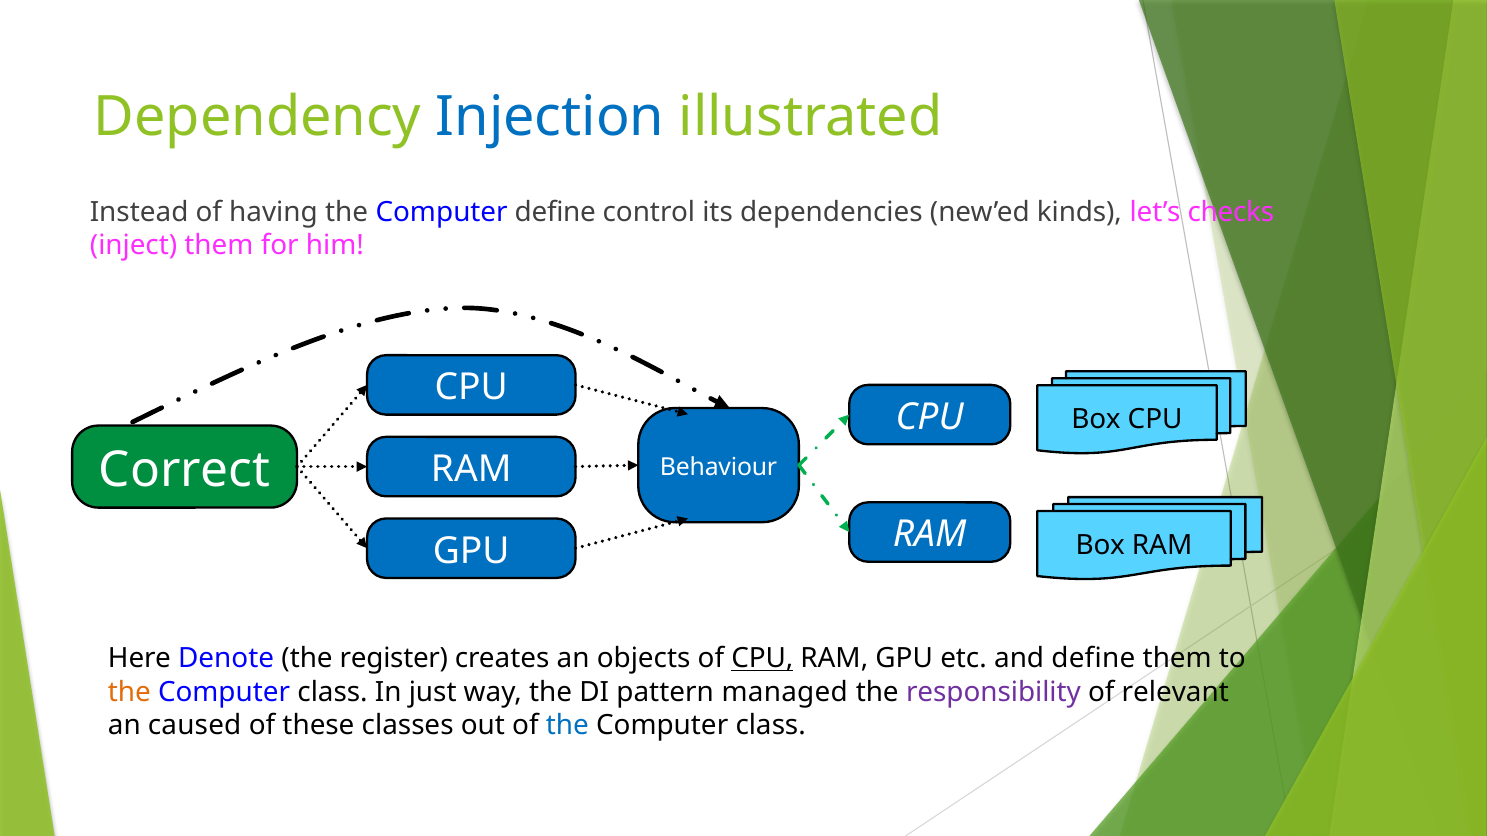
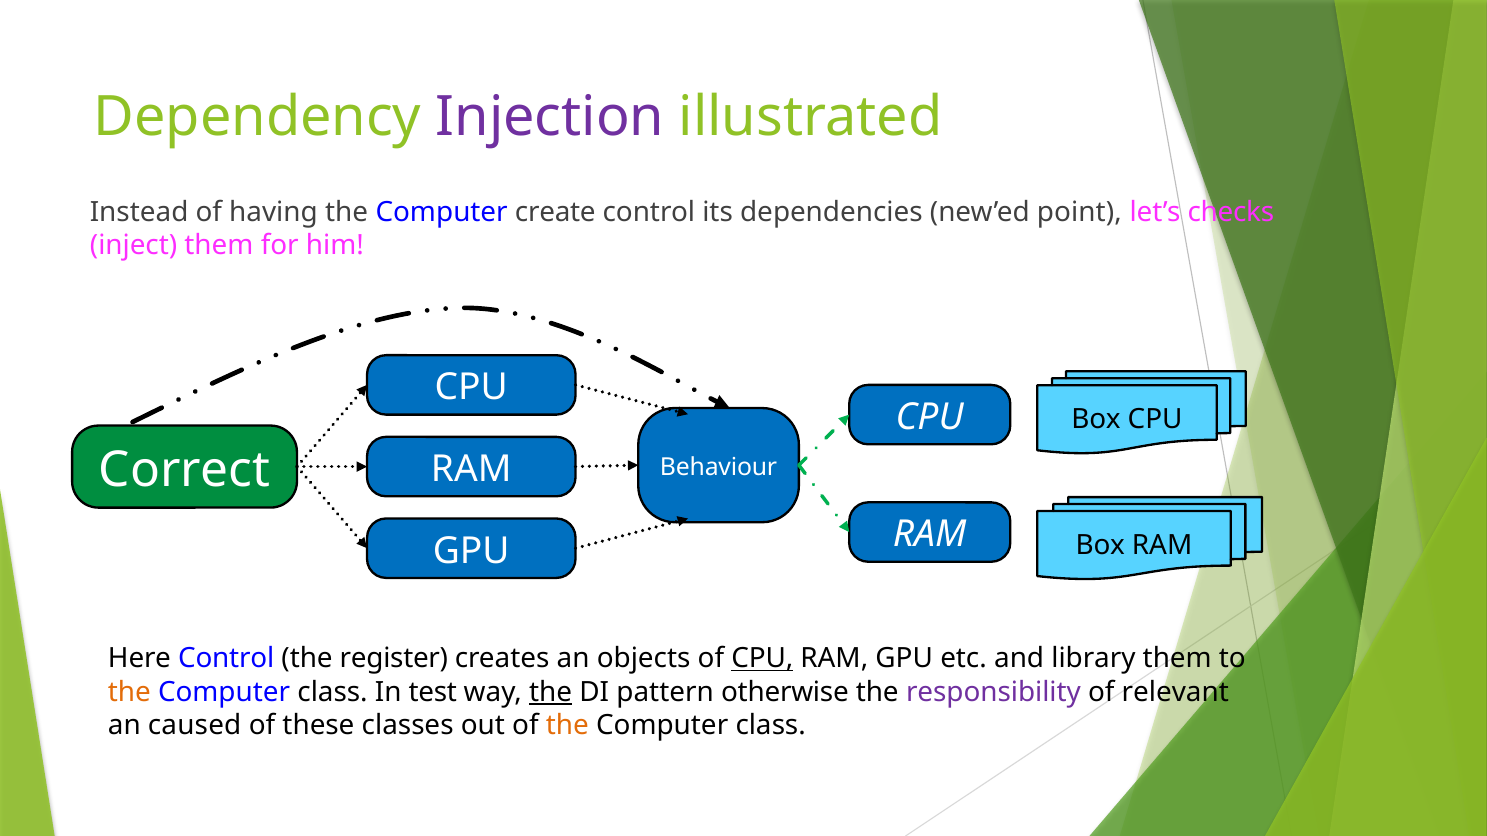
Injection colour: blue -> purple
Computer define: define -> create
kinds: kinds -> point
Here Denote: Denote -> Control
and define: define -> library
just: just -> test
the at (551, 692) underline: none -> present
managed: managed -> otherwise
the at (567, 726) colour: blue -> orange
